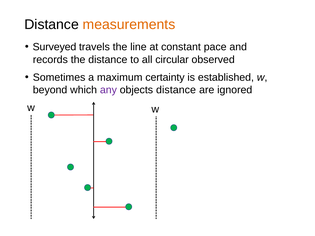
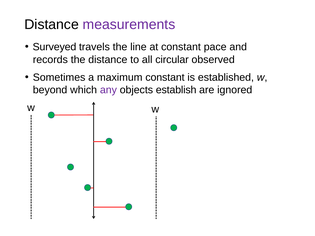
measurements colour: orange -> purple
maximum certainty: certainty -> constant
objects distance: distance -> establish
